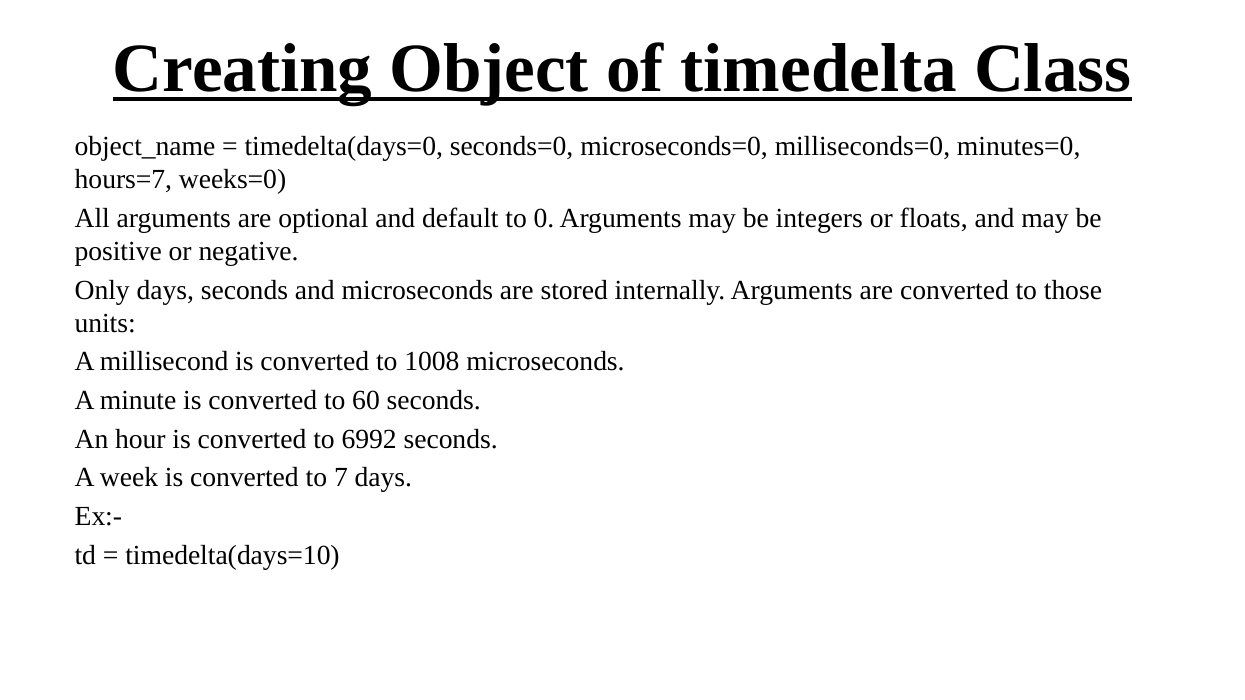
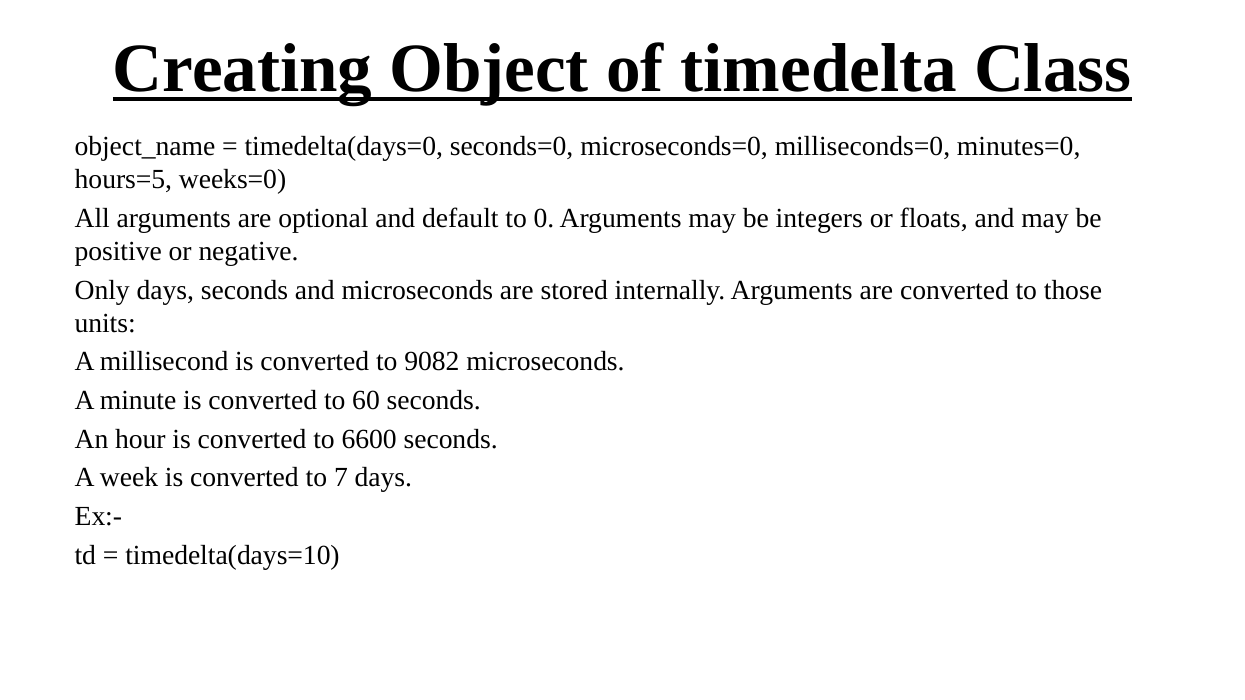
hours=7: hours=7 -> hours=5
1008: 1008 -> 9082
6992: 6992 -> 6600
